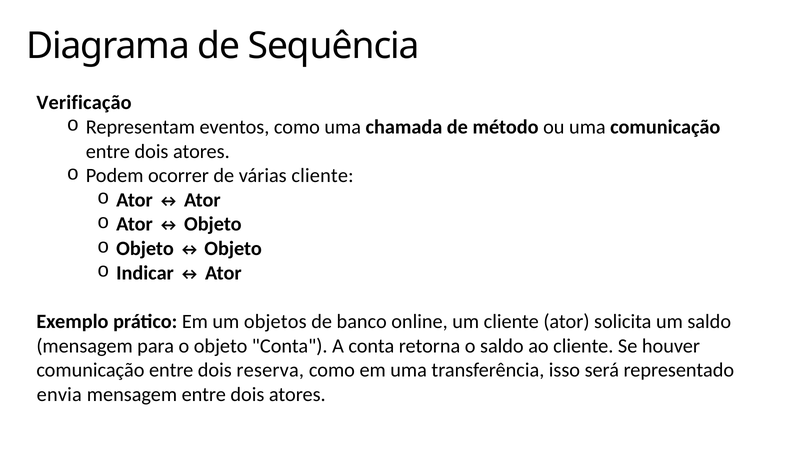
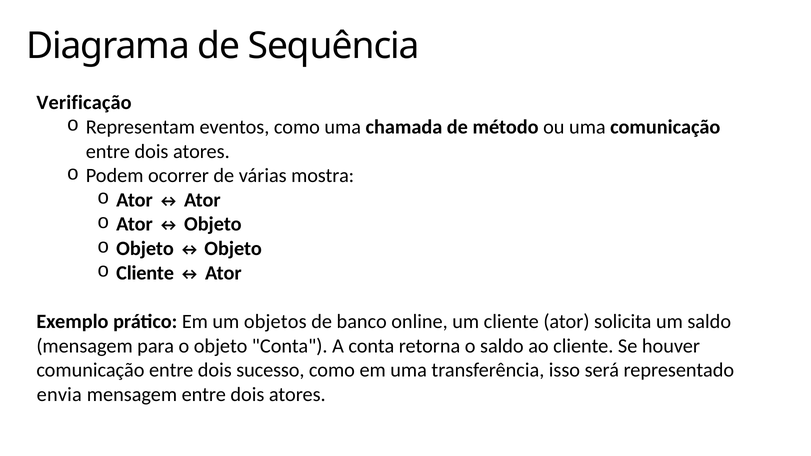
várias cliente: cliente -> mostra
o Indicar: Indicar -> Cliente
reserva: reserva -> sucesso
